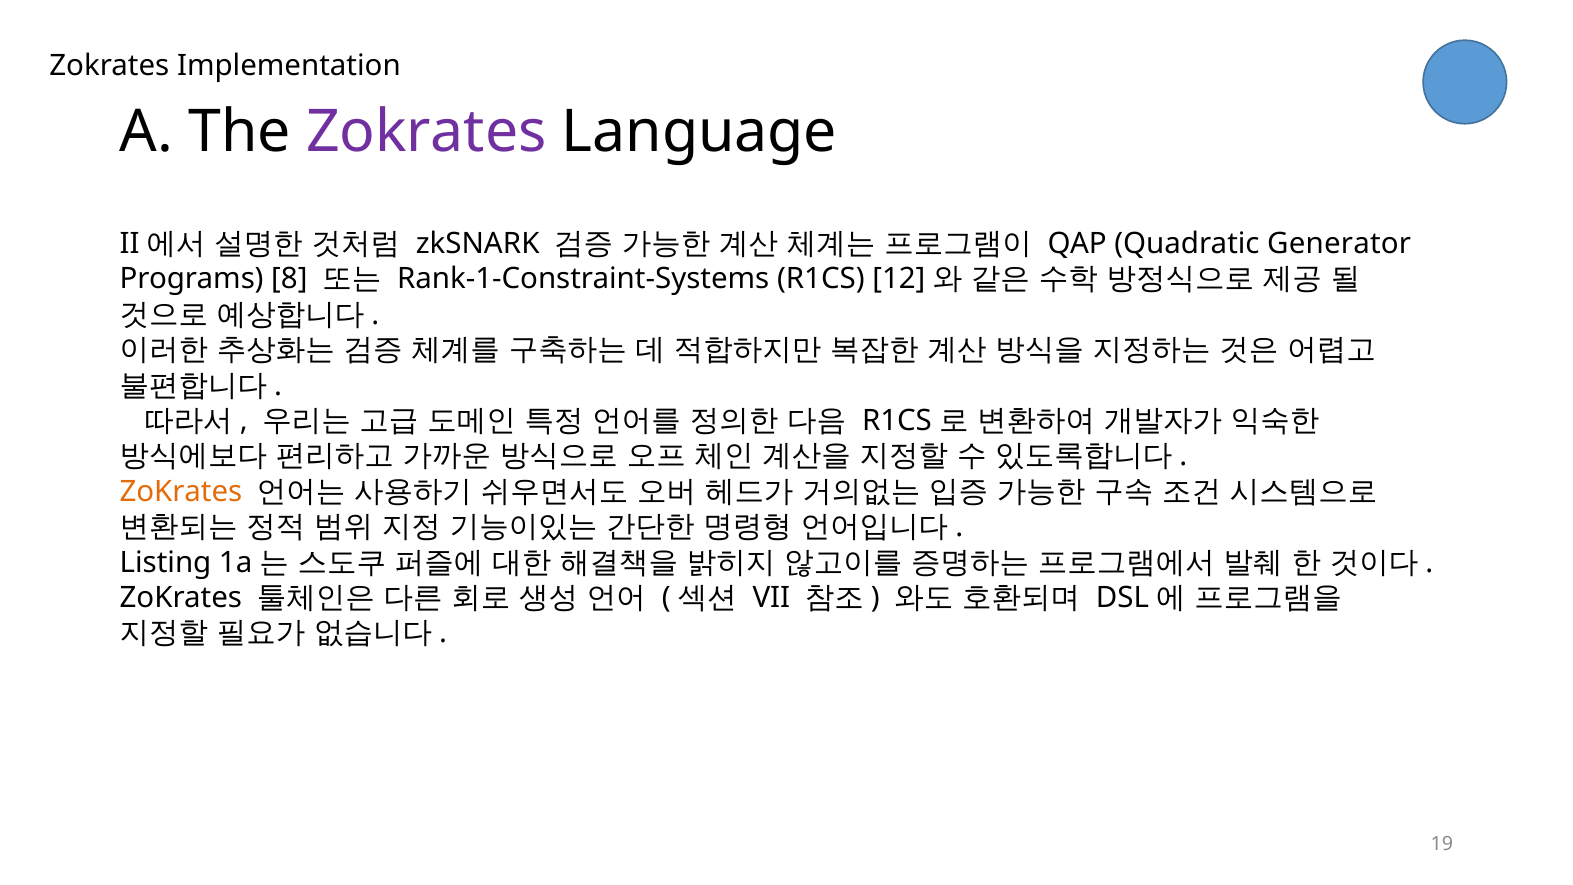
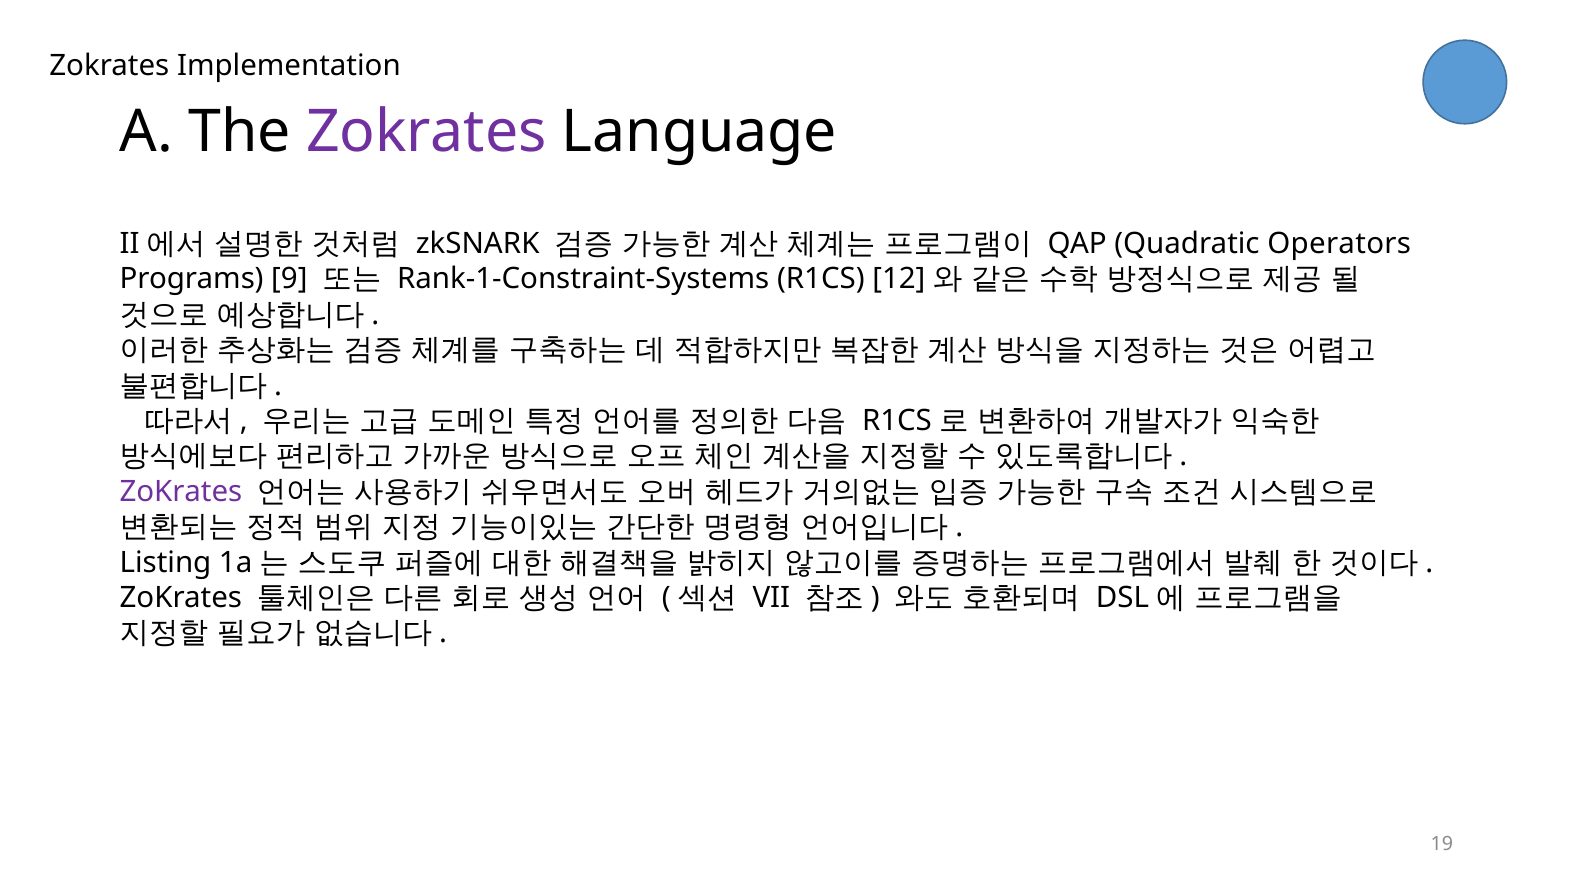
Generator: Generator -> Operators
8: 8 -> 9
ZoKrates at (181, 491) colour: orange -> purple
